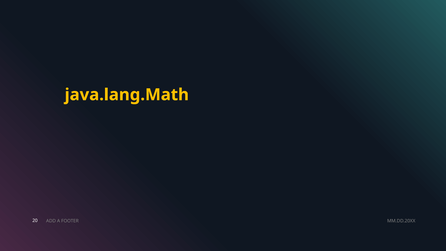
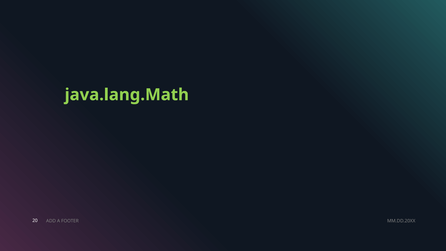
java.lang.Math colour: yellow -> light green
